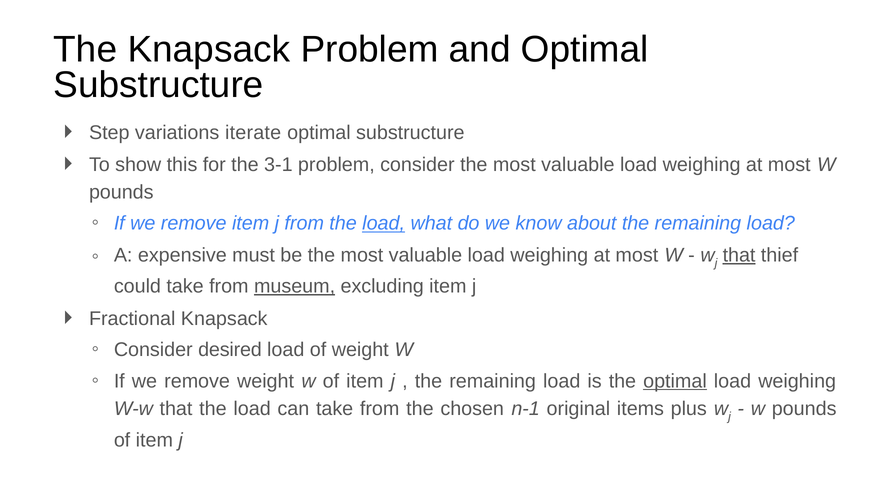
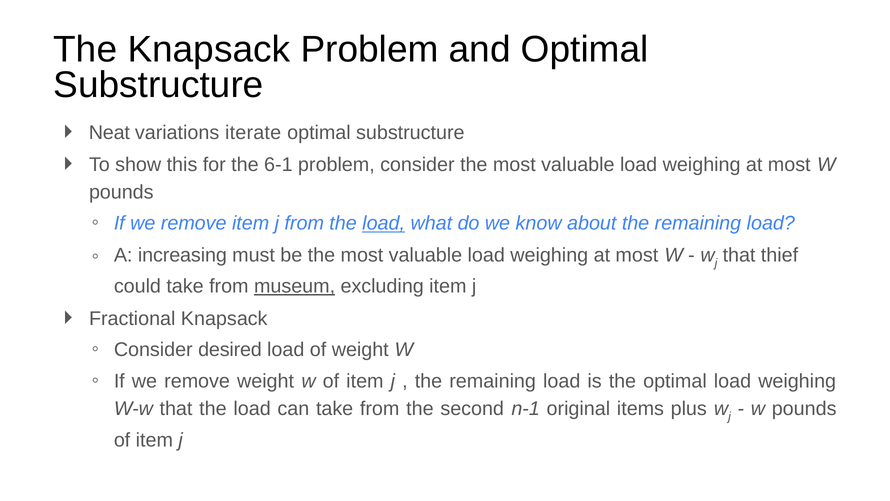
Step: Step -> Neat
3-1: 3-1 -> 6-1
expensive: expensive -> increasing
that at (739, 255) underline: present -> none
optimal at (675, 381) underline: present -> none
chosen: chosen -> second
